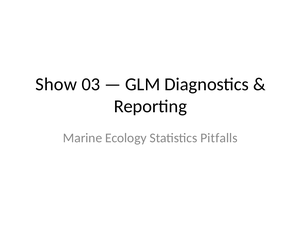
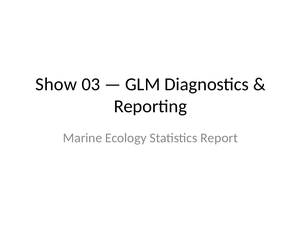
Pitfalls: Pitfalls -> Report
